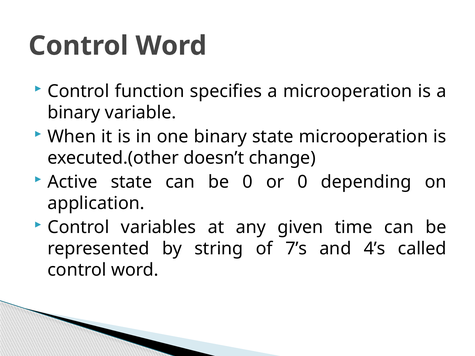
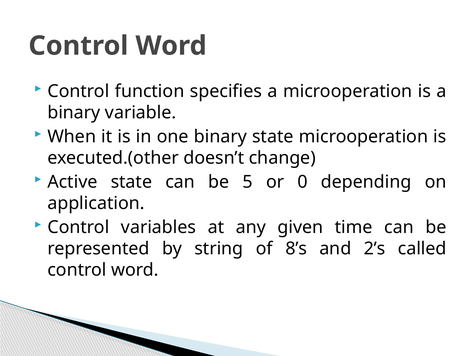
be 0: 0 -> 5
7’s: 7’s -> 8’s
4’s: 4’s -> 2’s
